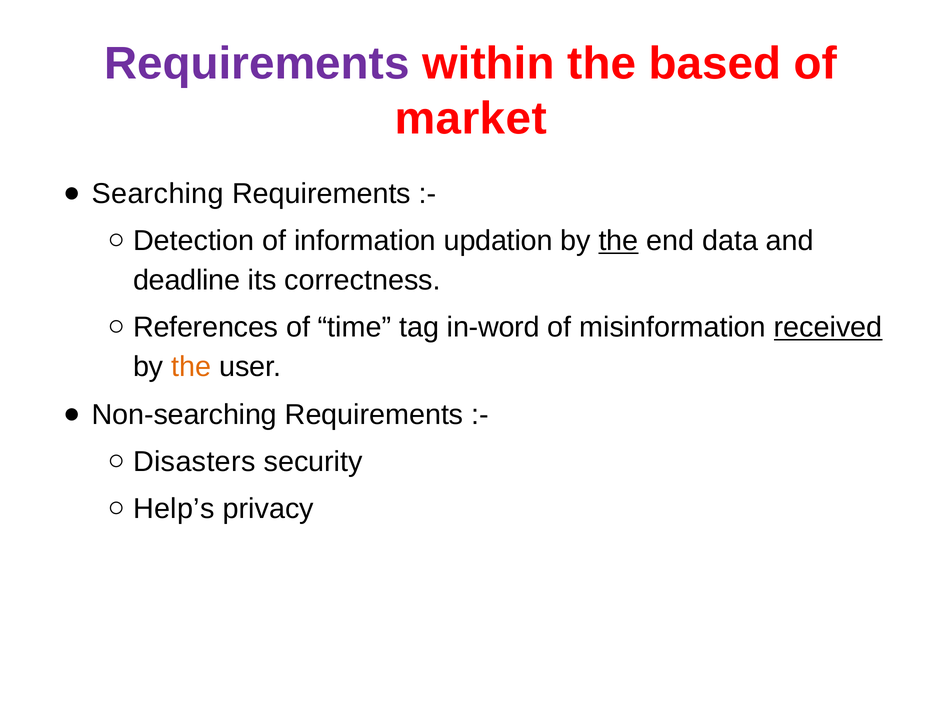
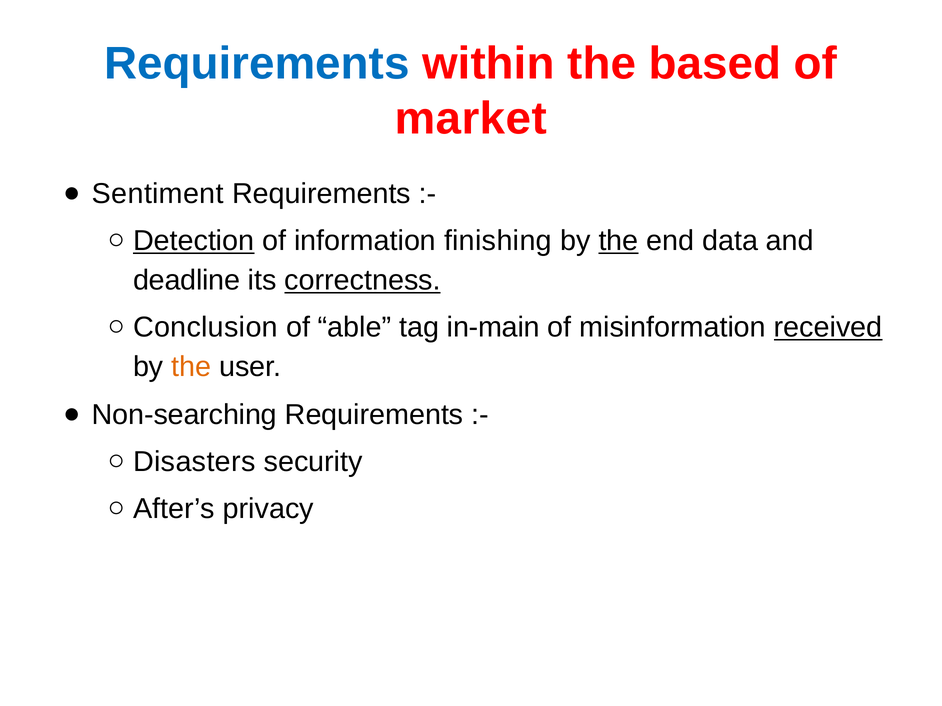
Requirements at (257, 64) colour: purple -> blue
Searching: Searching -> Sentiment
Detection underline: none -> present
updation: updation -> finishing
correctness underline: none -> present
References: References -> Conclusion
time: time -> able
in-word: in-word -> in-main
Help’s: Help’s -> After’s
